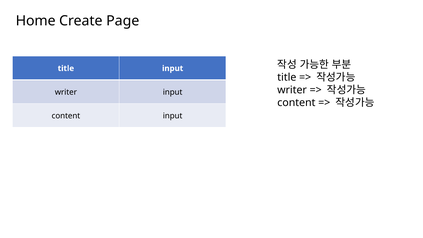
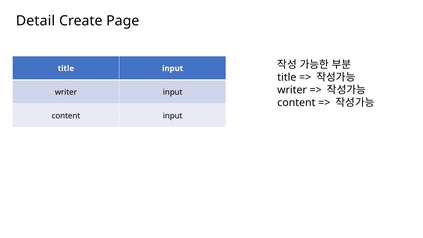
Home: Home -> Detail
